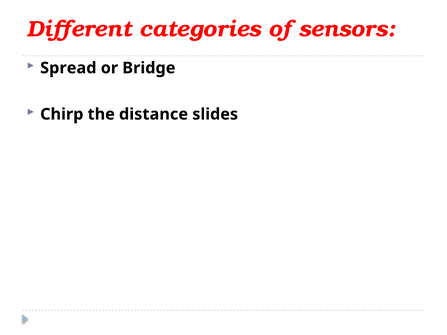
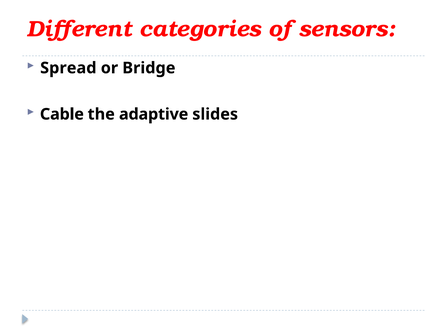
Chirp: Chirp -> Cable
distance: distance -> adaptive
